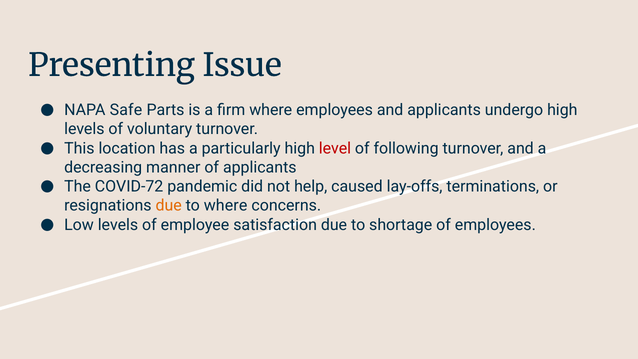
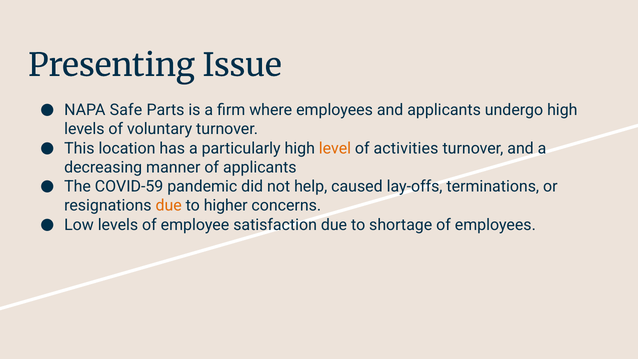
level colour: red -> orange
following: following -> activities
COVID-72: COVID-72 -> COVID-59
to where: where -> higher
